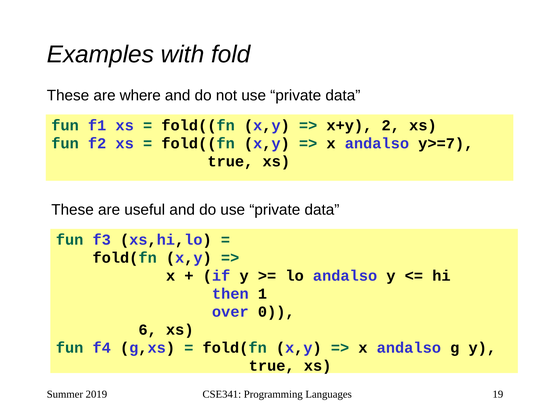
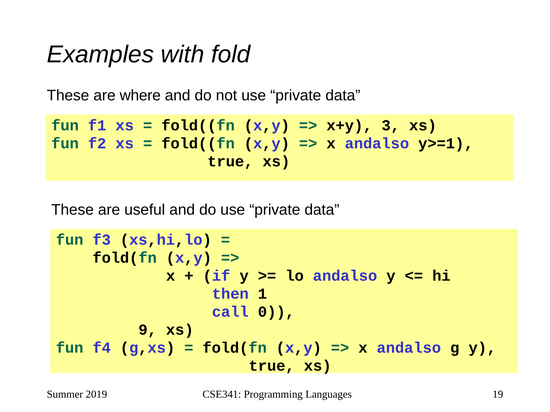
2: 2 -> 3
y>=7: y>=7 -> y>=1
over: over -> call
6: 6 -> 9
